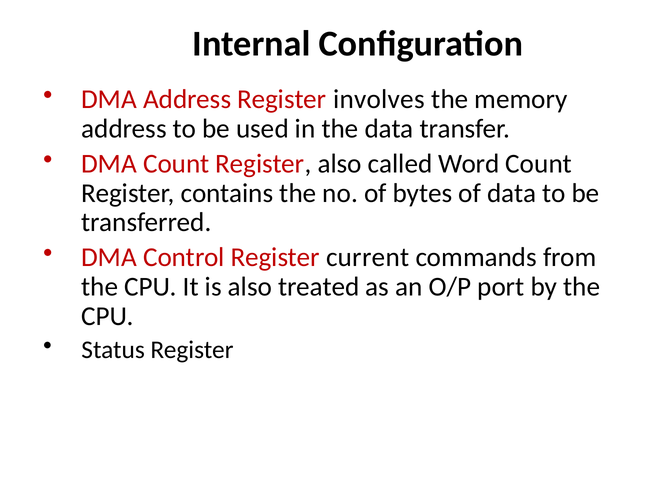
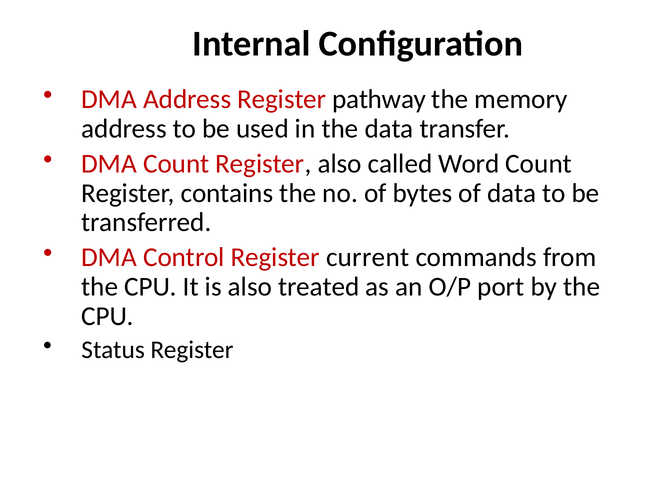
involves: involves -> pathway
